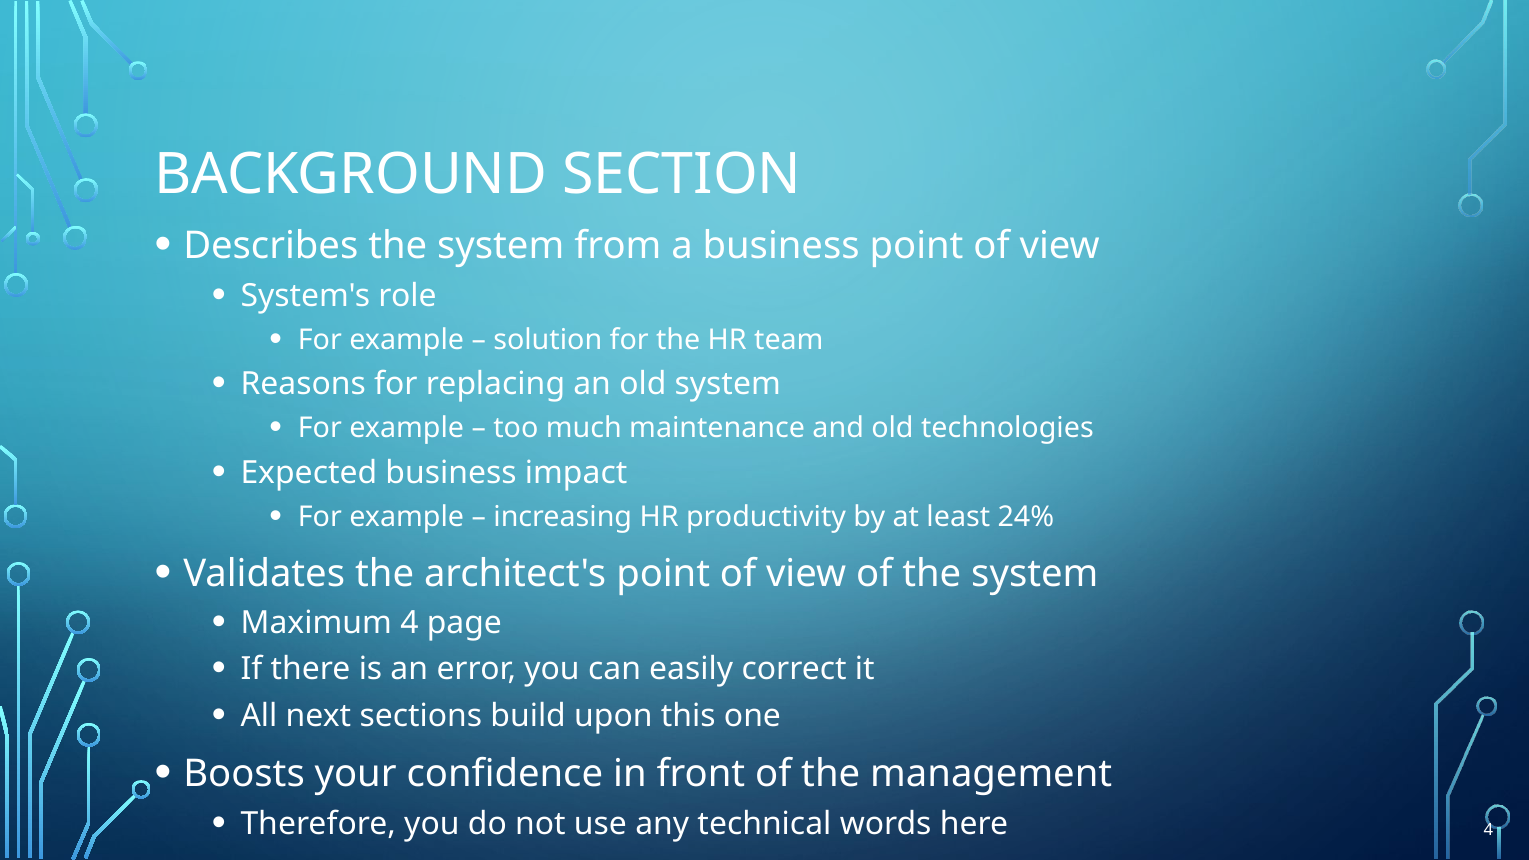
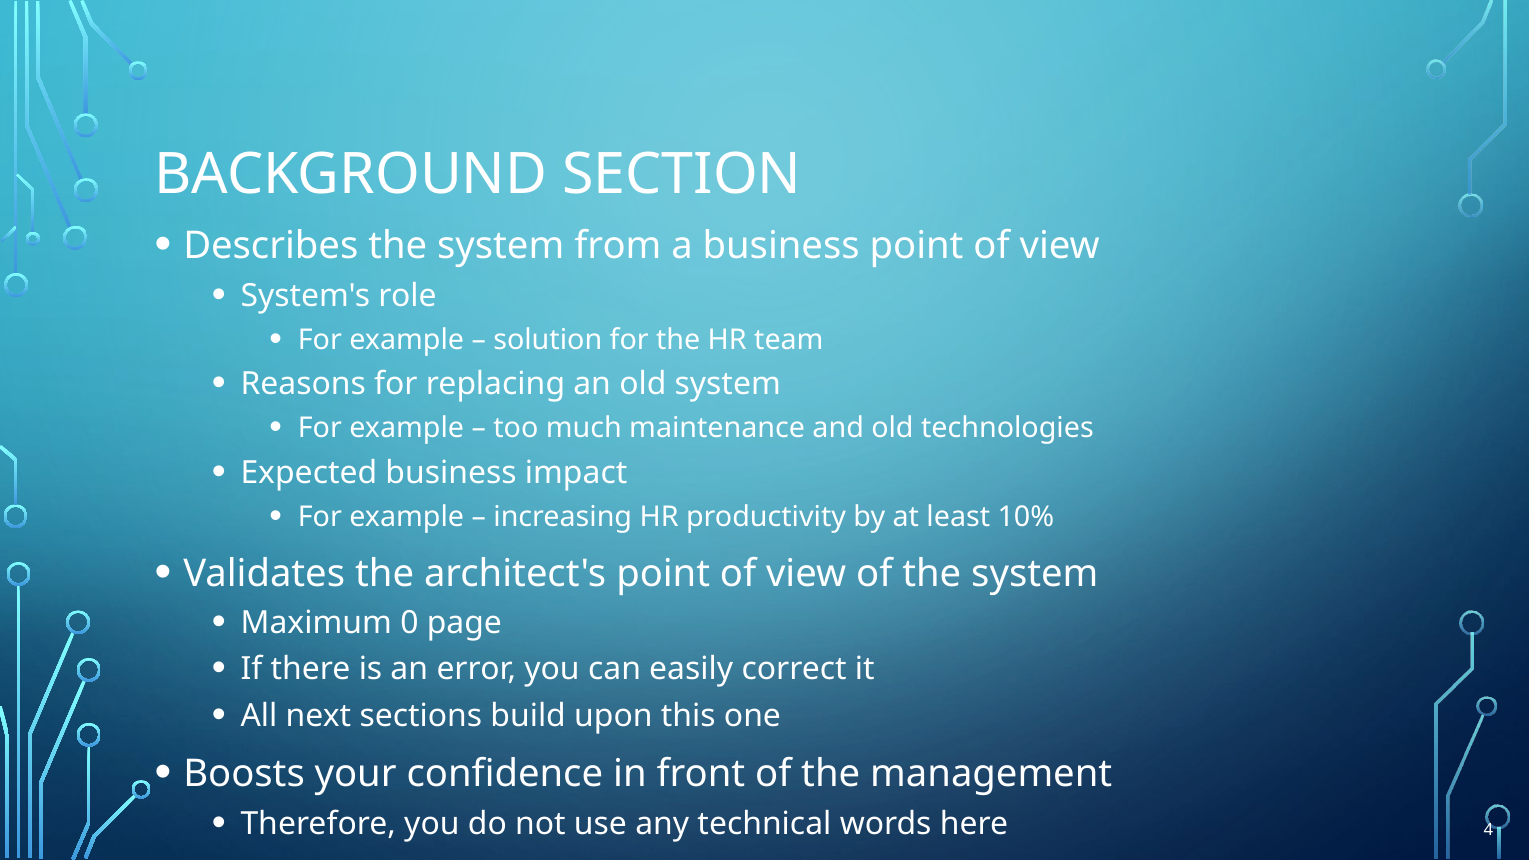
24%: 24% -> 10%
Maximum 4: 4 -> 0
